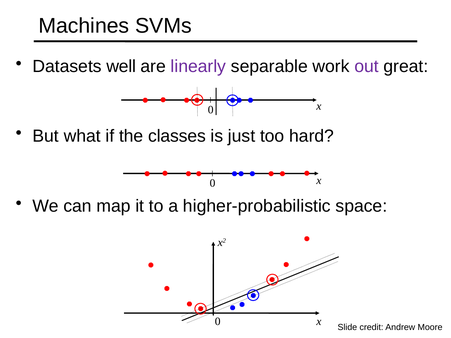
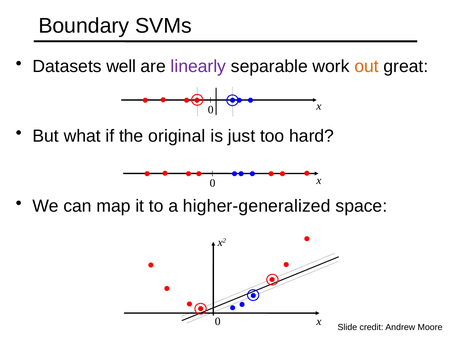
Machines: Machines -> Boundary
out colour: purple -> orange
classes: classes -> original
higher-probabilistic: higher-probabilistic -> higher-generalized
